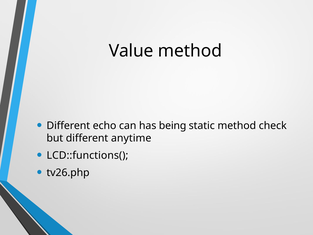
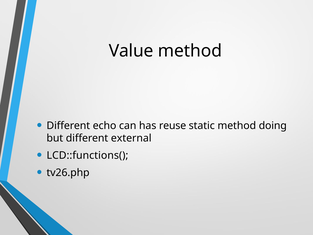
being: being -> reuse
check: check -> doing
anytime: anytime -> external
